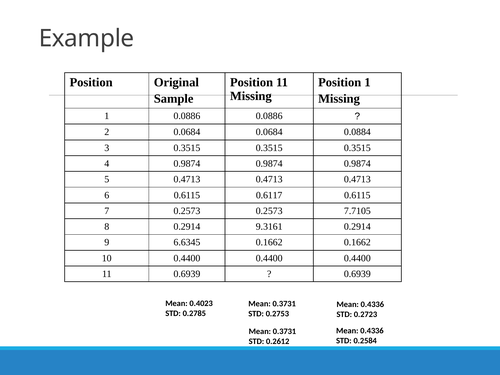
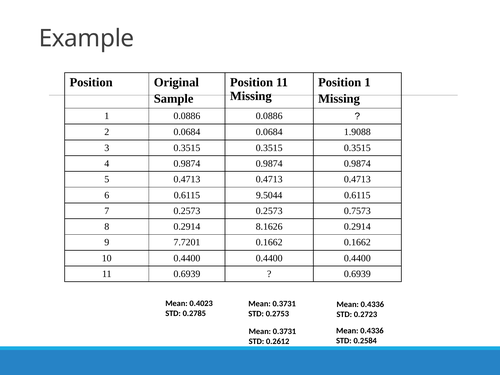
0.0884: 0.0884 -> 1.9088
0.6117: 0.6117 -> 9.5044
7.7105: 7.7105 -> 0.7573
9.3161: 9.3161 -> 8.1626
6.6345: 6.6345 -> 7.7201
